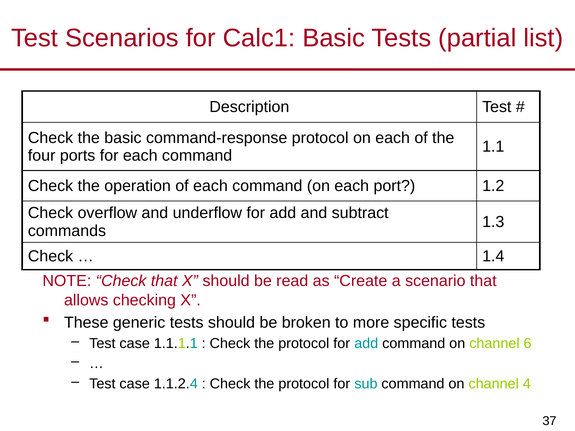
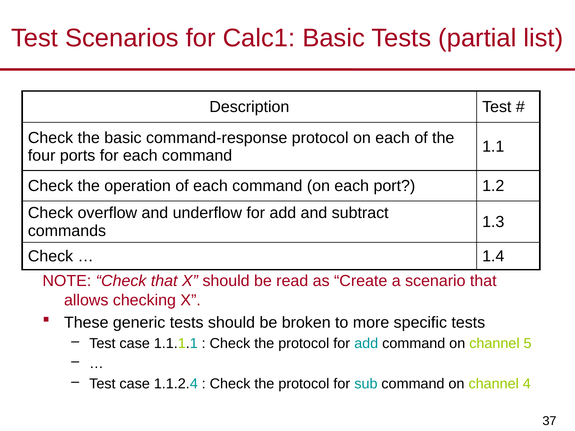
6: 6 -> 5
